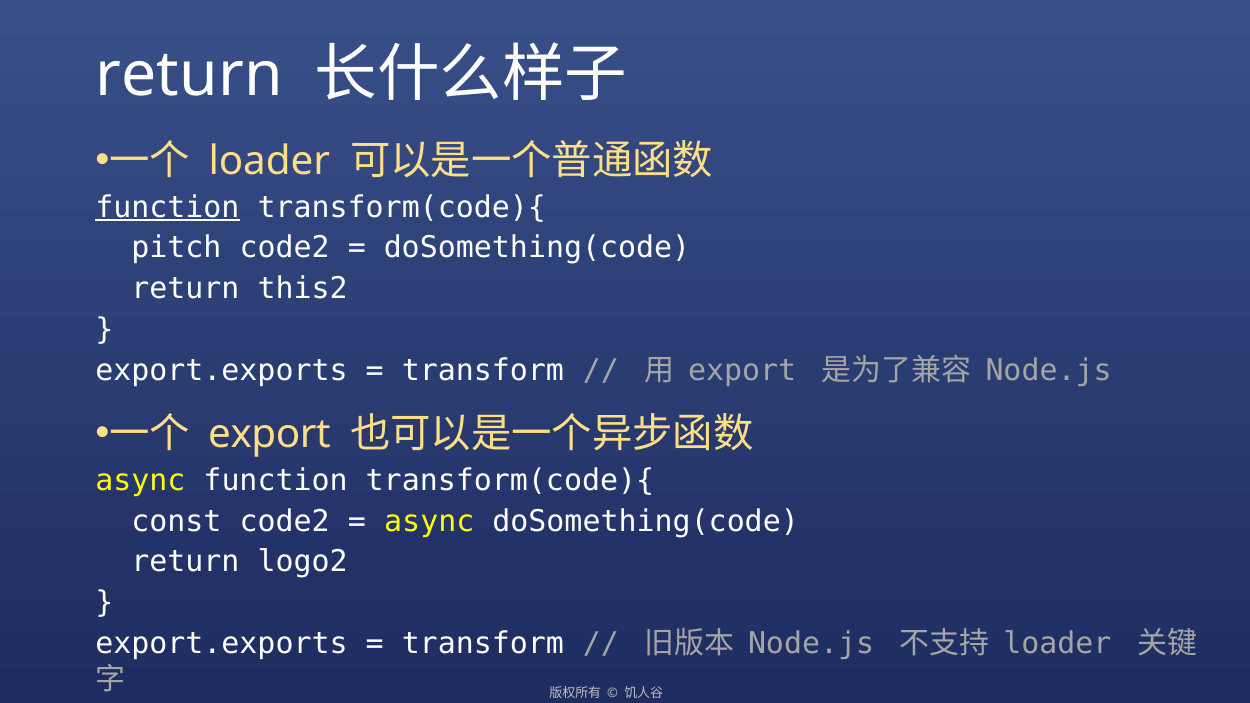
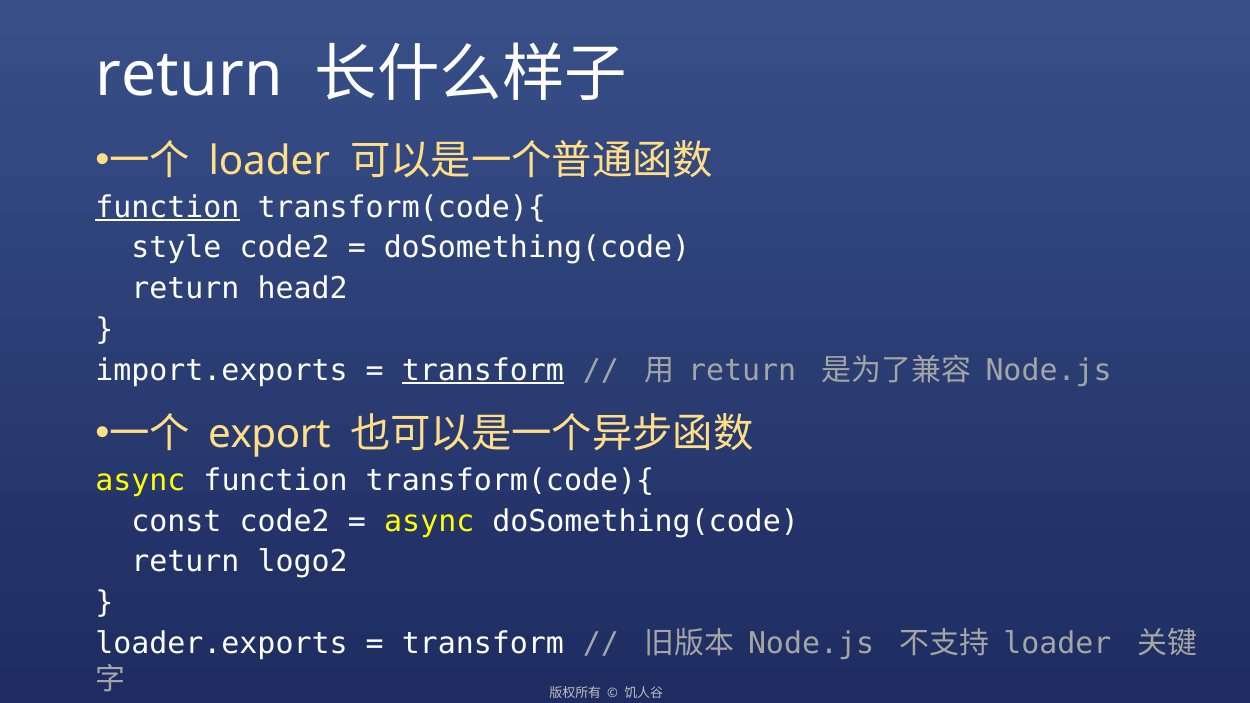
pitch: pitch -> style
this2: this2 -> head2
export.exports at (221, 370): export.exports -> import.exports
transform at (483, 370) underline: none -> present
export at (742, 370): export -> return
export.exports at (221, 644): export.exports -> loader.exports
